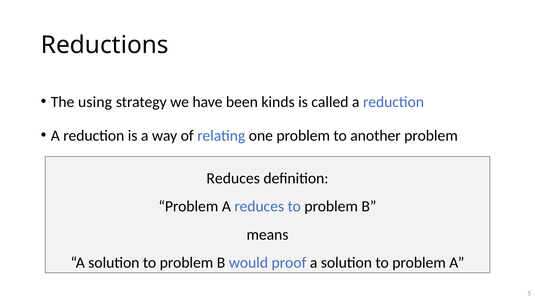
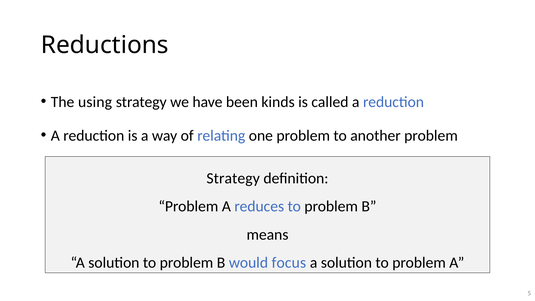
Reduces at (233, 178): Reduces -> Strategy
proof: proof -> focus
